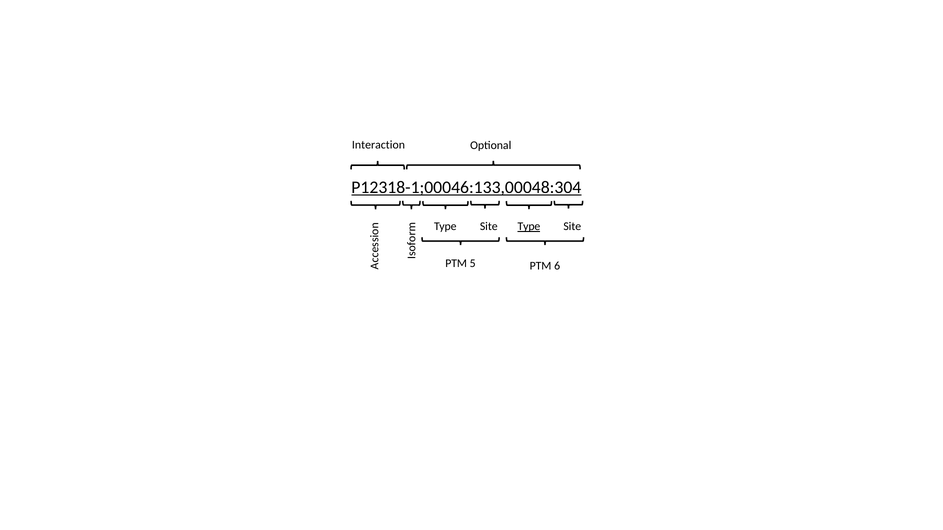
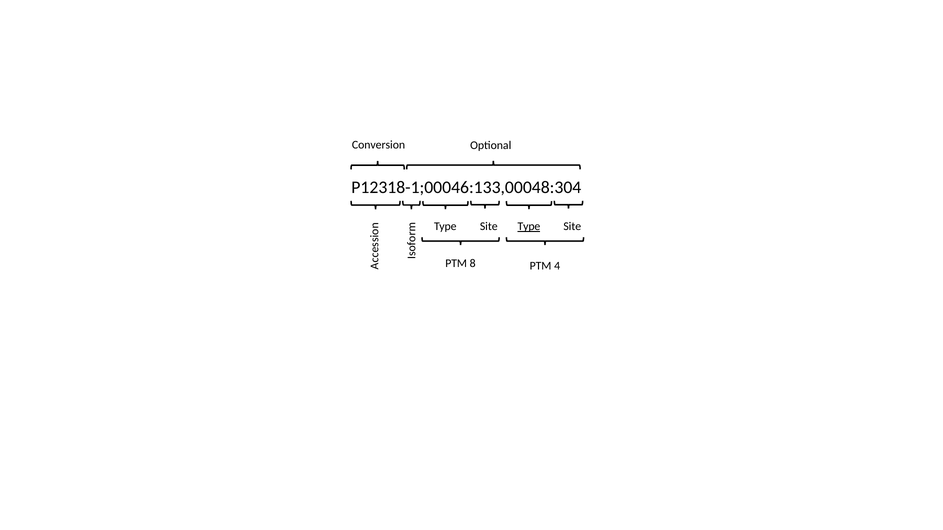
Interaction: Interaction -> Conversion
P12318-1;00046:133,00048:304 underline: present -> none
5: 5 -> 8
6: 6 -> 4
